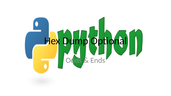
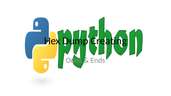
Optional: Optional -> Creating
